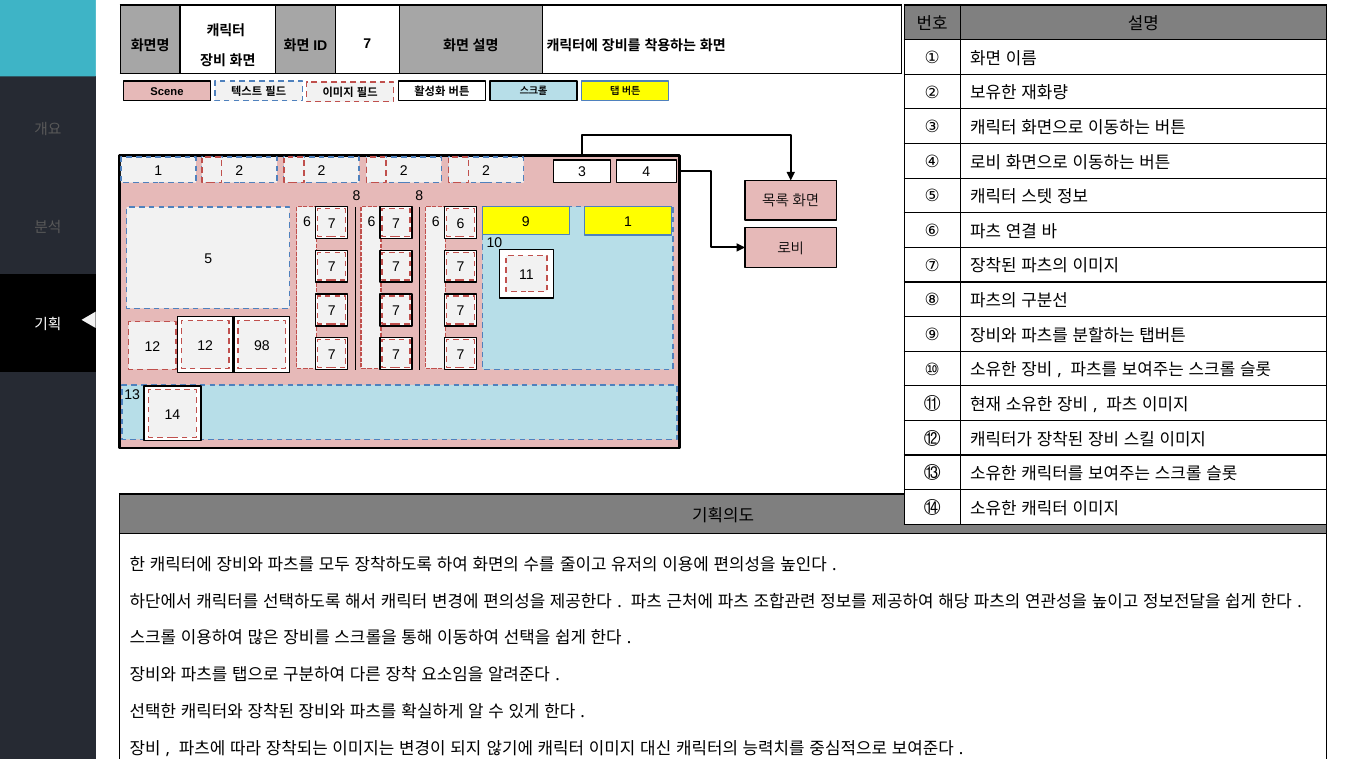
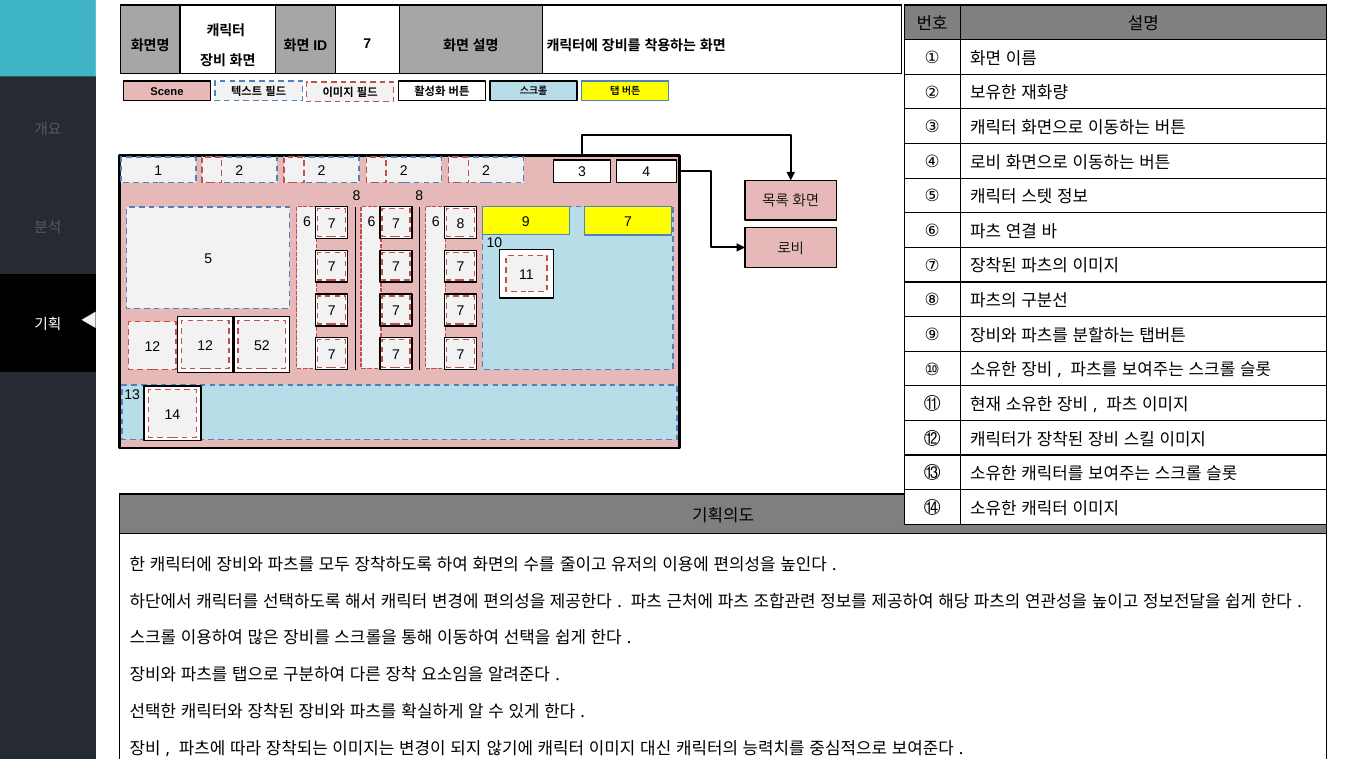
9 1: 1 -> 7
6 6: 6 -> 8
98: 98 -> 52
